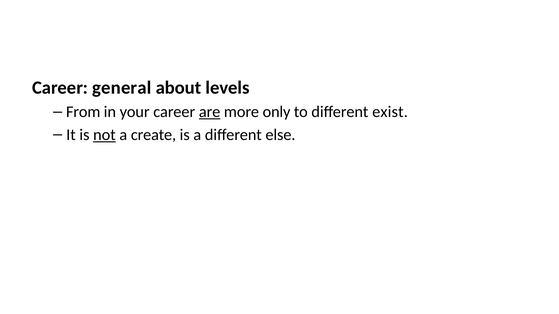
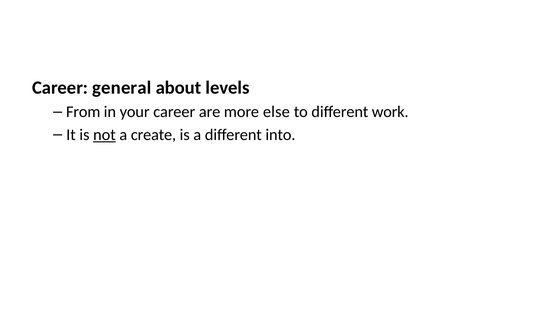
are underline: present -> none
only: only -> else
exist: exist -> work
else: else -> into
